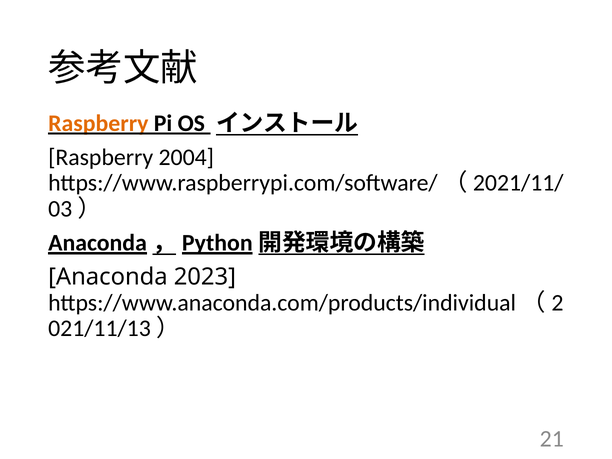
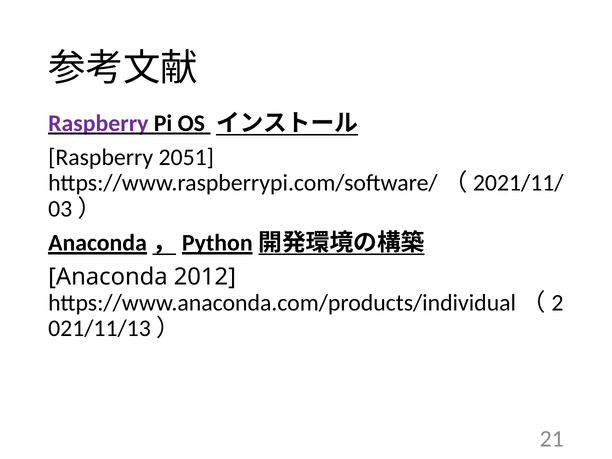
Raspberry at (98, 123) colour: orange -> purple
2004: 2004 -> 2051
2023: 2023 -> 2012
